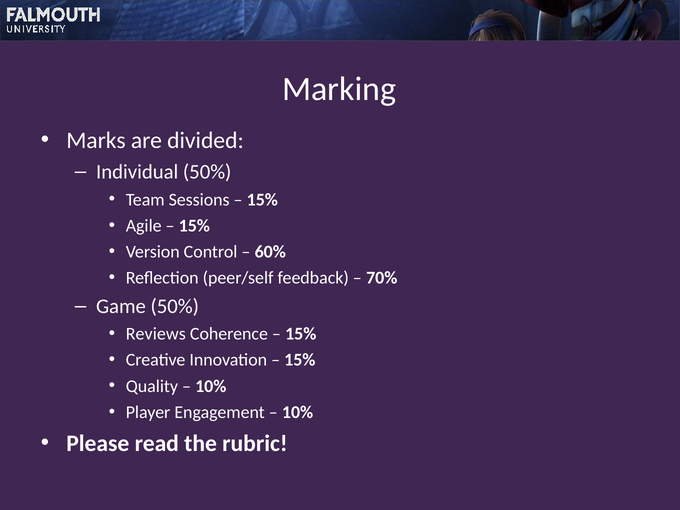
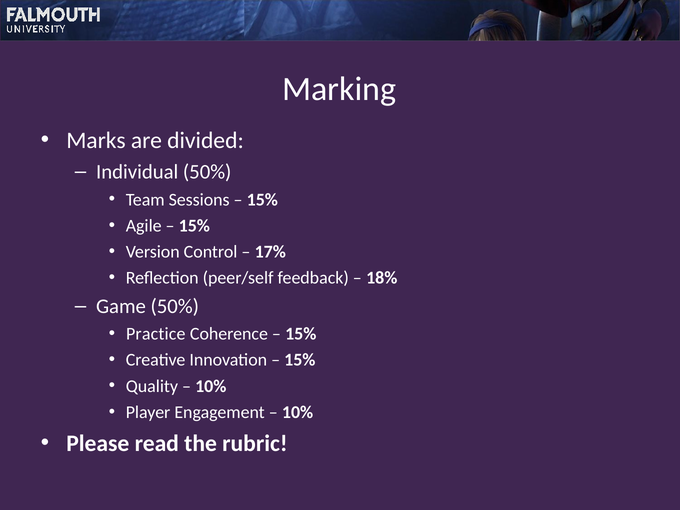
60%: 60% -> 17%
70%: 70% -> 18%
Reviews: Reviews -> Practice
